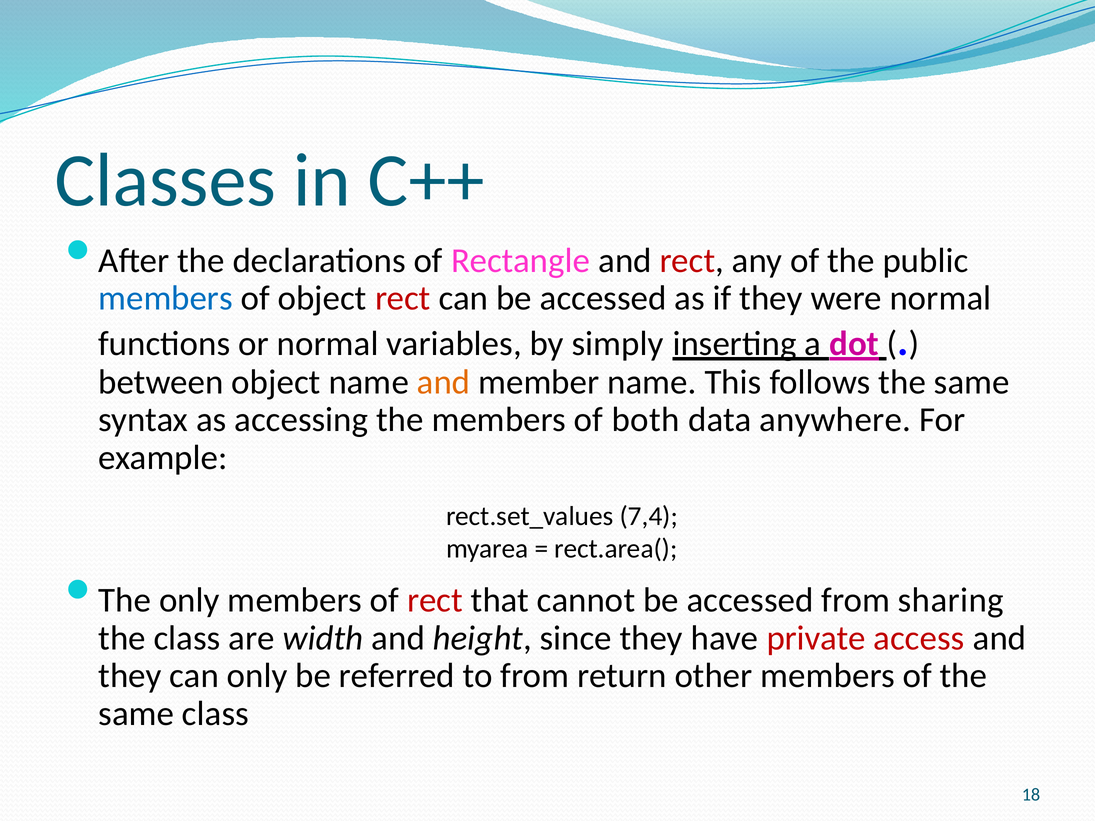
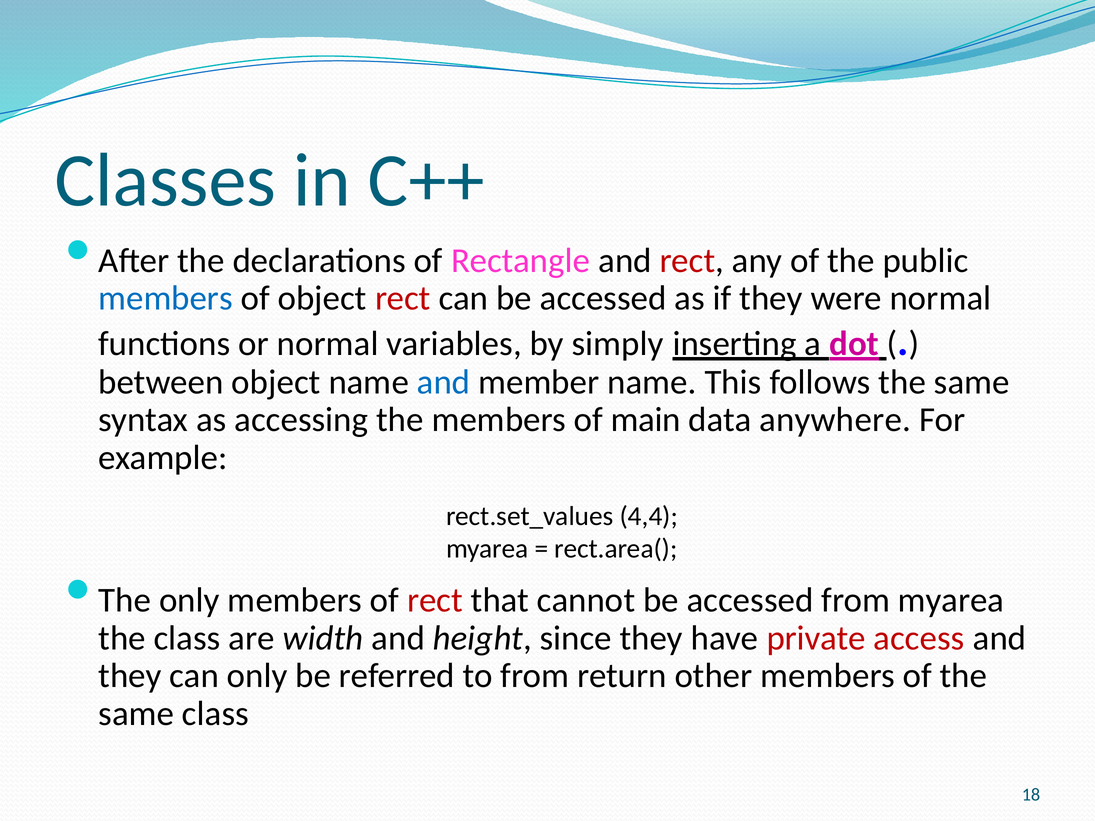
and at (444, 382) colour: orange -> blue
both: both -> main
7,4: 7,4 -> 4,4
from sharing: sharing -> myarea
